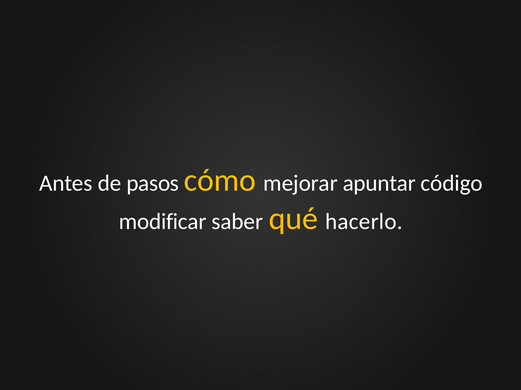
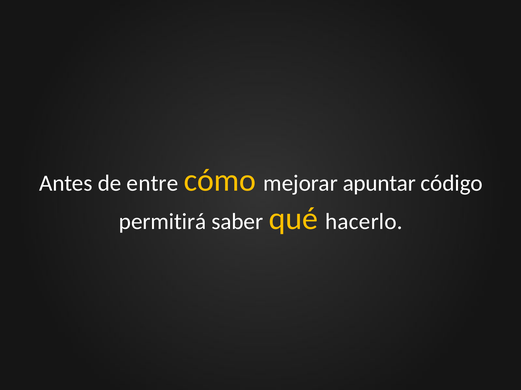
pasos: pasos -> entre
modificar: modificar -> permitirá
